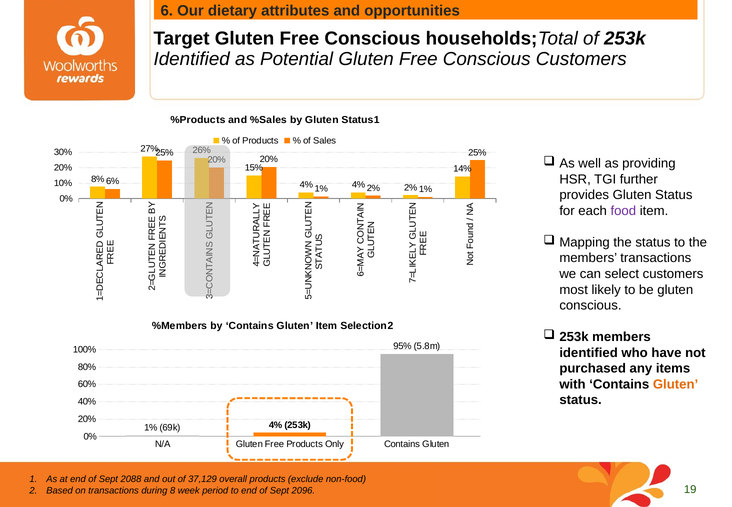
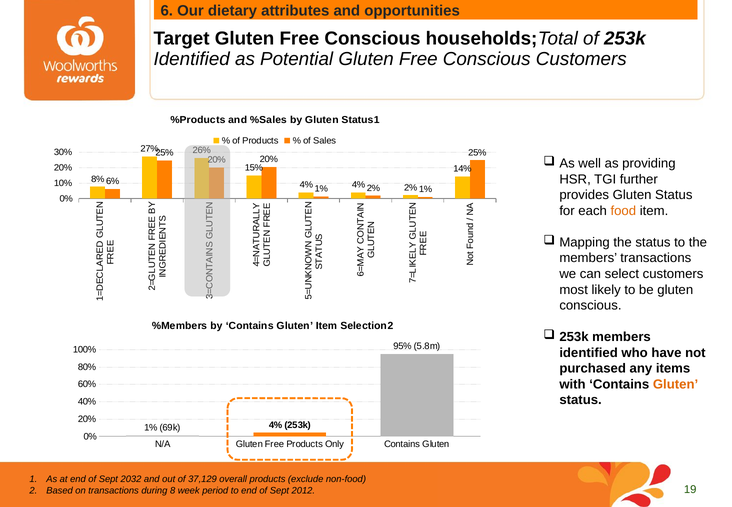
food colour: purple -> orange
2088: 2088 -> 2032
2096: 2096 -> 2012
